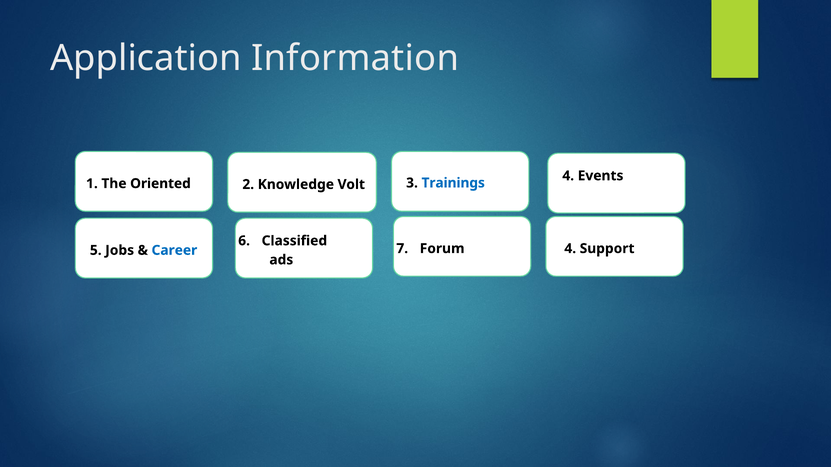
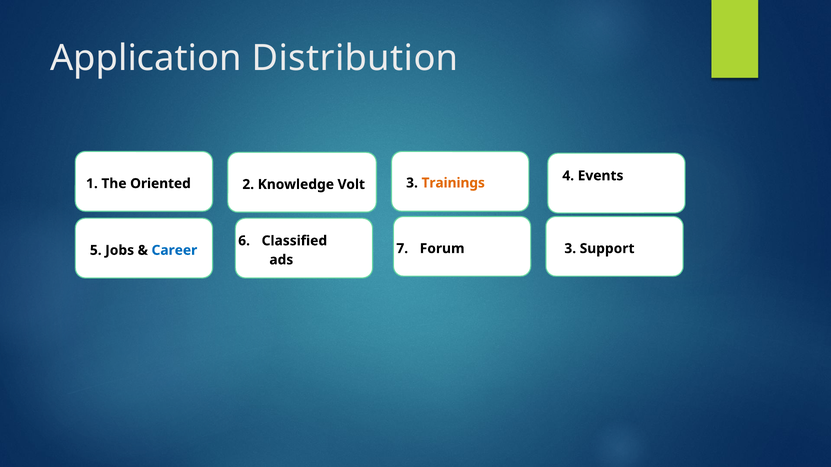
Information: Information -> Distribution
Trainings colour: blue -> orange
Forum 4: 4 -> 3
